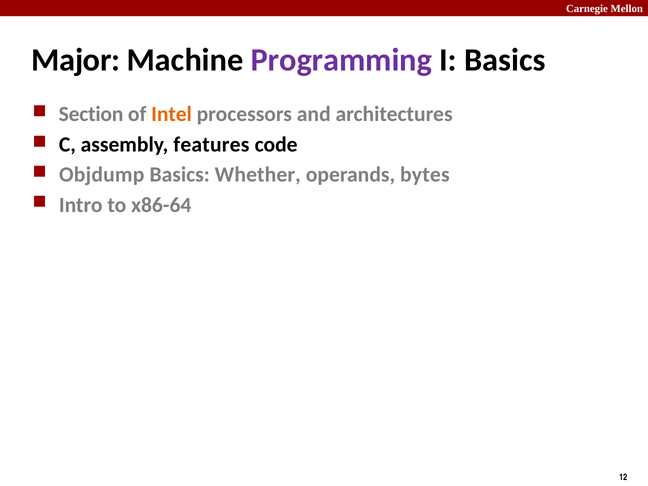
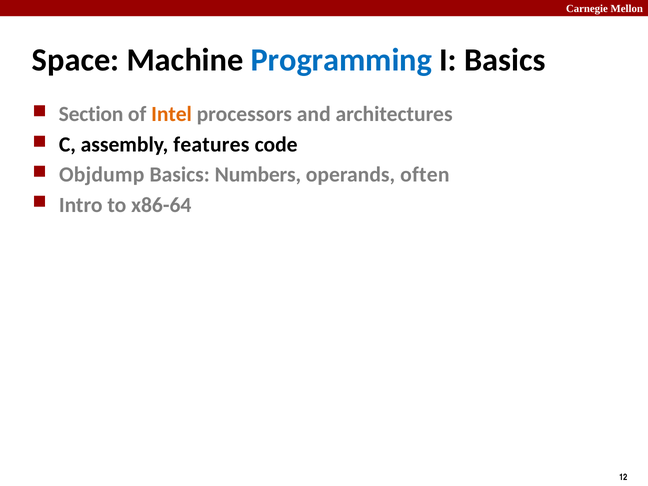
Major: Major -> Space
Programming colour: purple -> blue
Whether: Whether -> Numbers
bytes: bytes -> often
